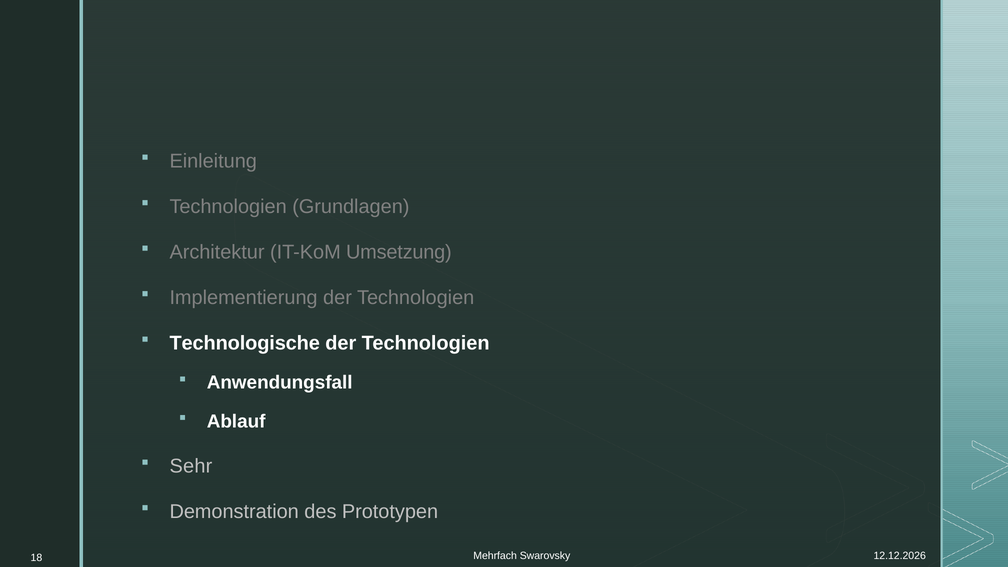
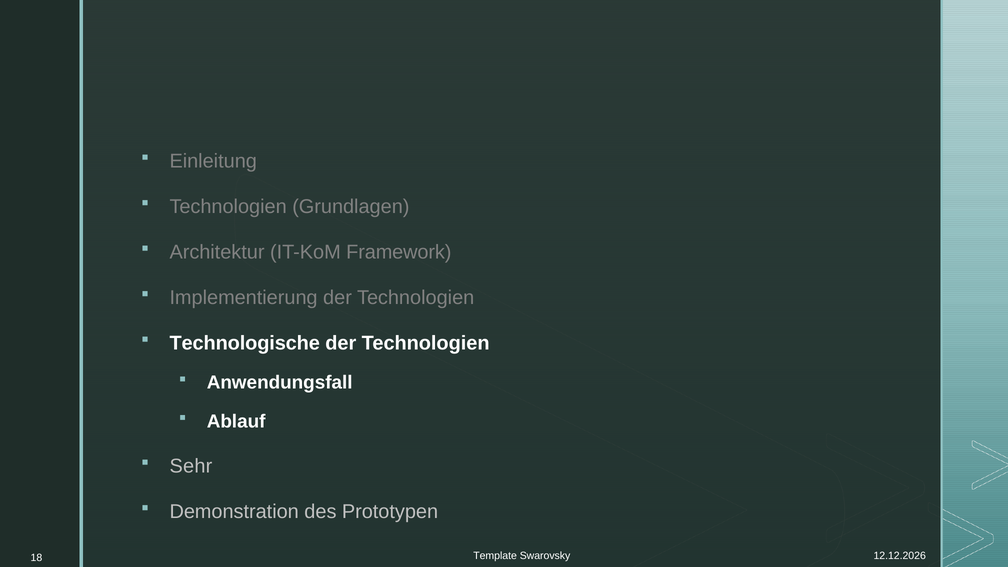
Umsetzung: Umsetzung -> Framework
Mehrfach: Mehrfach -> Template
